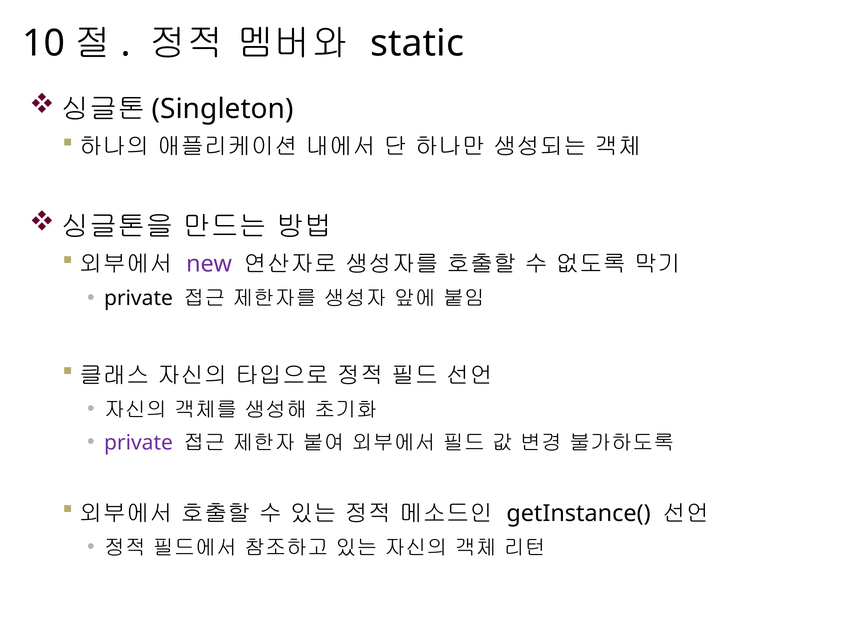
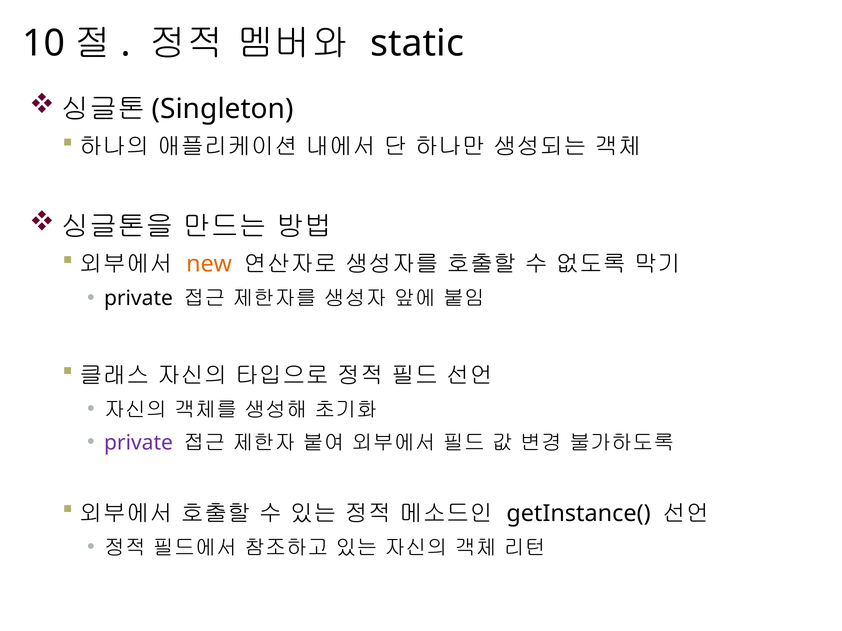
new colour: purple -> orange
